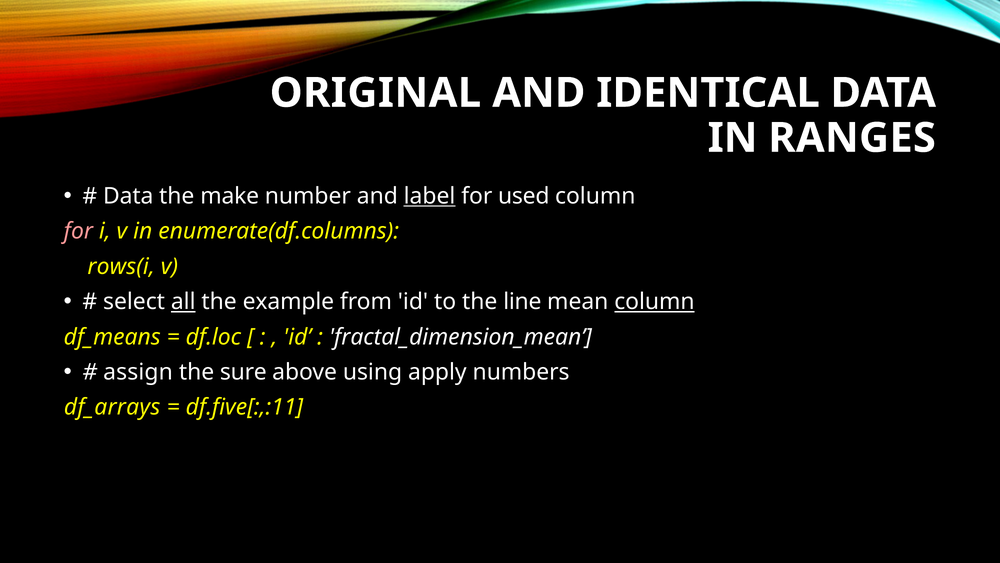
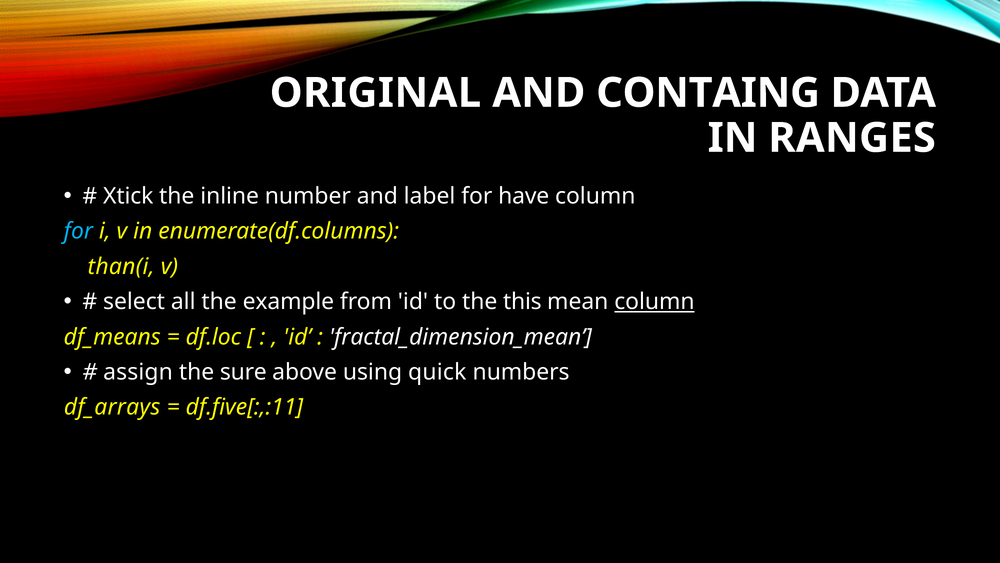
IDENTICAL: IDENTICAL -> CONTAING
Data at (128, 196): Data -> Xtick
make: make -> inline
label underline: present -> none
used: used -> have
for at (78, 231) colour: pink -> light blue
rows(i: rows(i -> than(i
all underline: present -> none
line: line -> this
apply: apply -> quick
